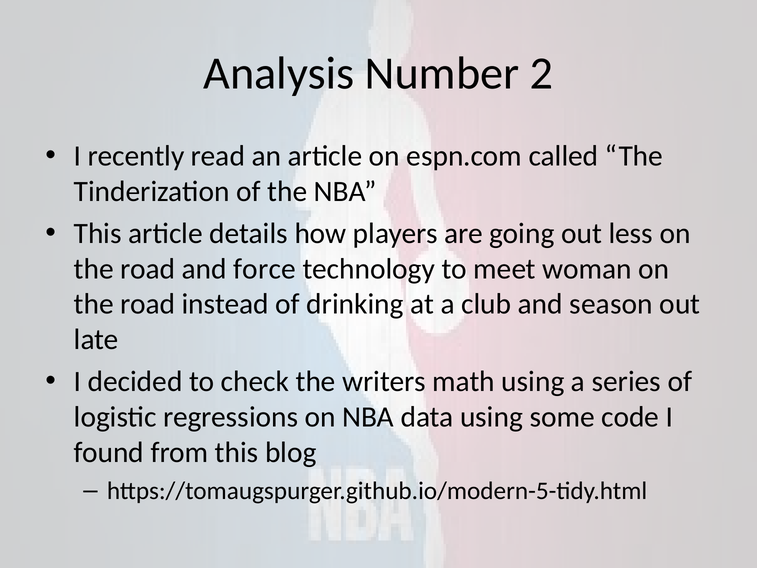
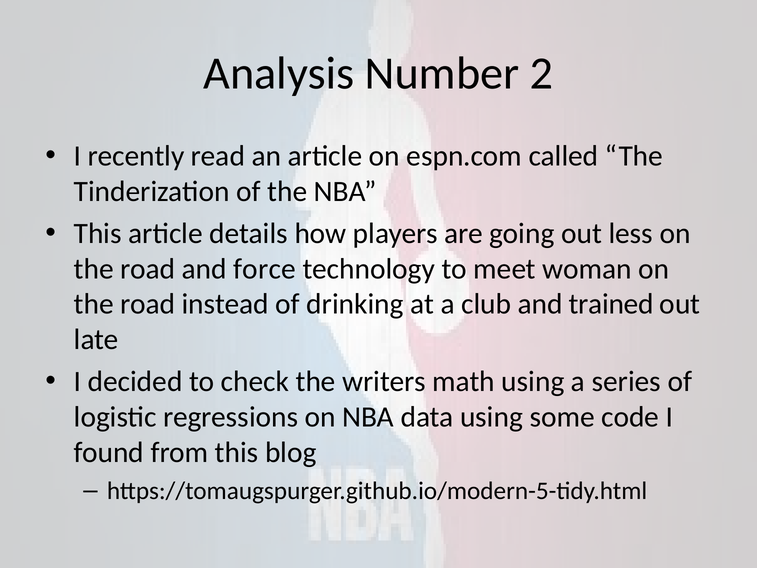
season: season -> trained
